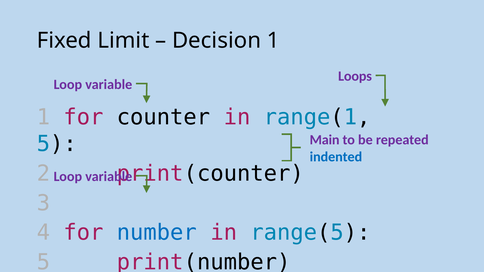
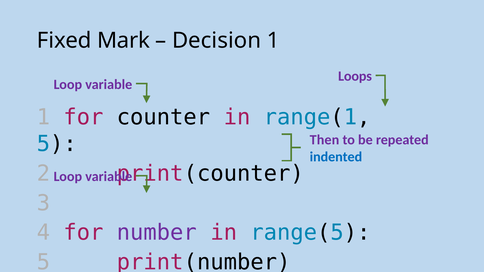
Limit: Limit -> Mark
Main: Main -> Then
number colour: blue -> purple
